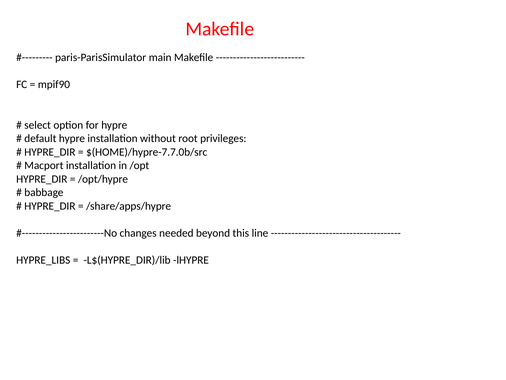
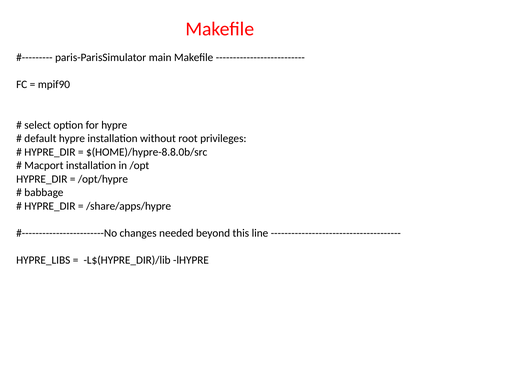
$(HOME)/hypre-7.7.0b/src: $(HOME)/hypre-7.7.0b/src -> $(HOME)/hypre-8.8.0b/src
